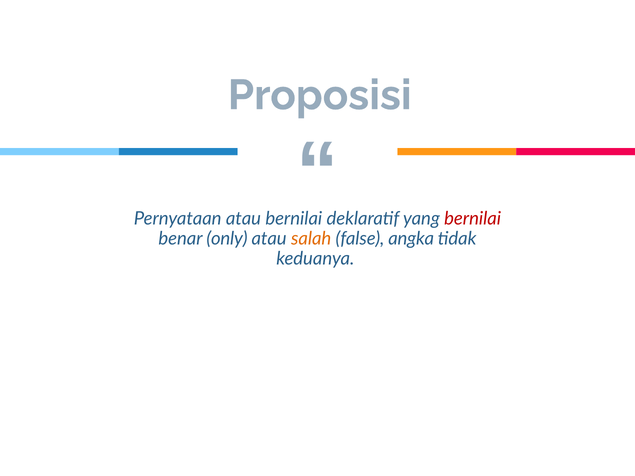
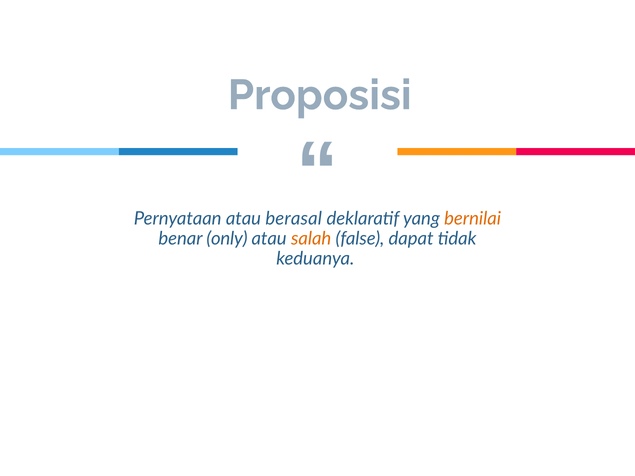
atau bernilai: bernilai -> berasal
bernilai at (473, 219) colour: red -> orange
angka: angka -> dapat
